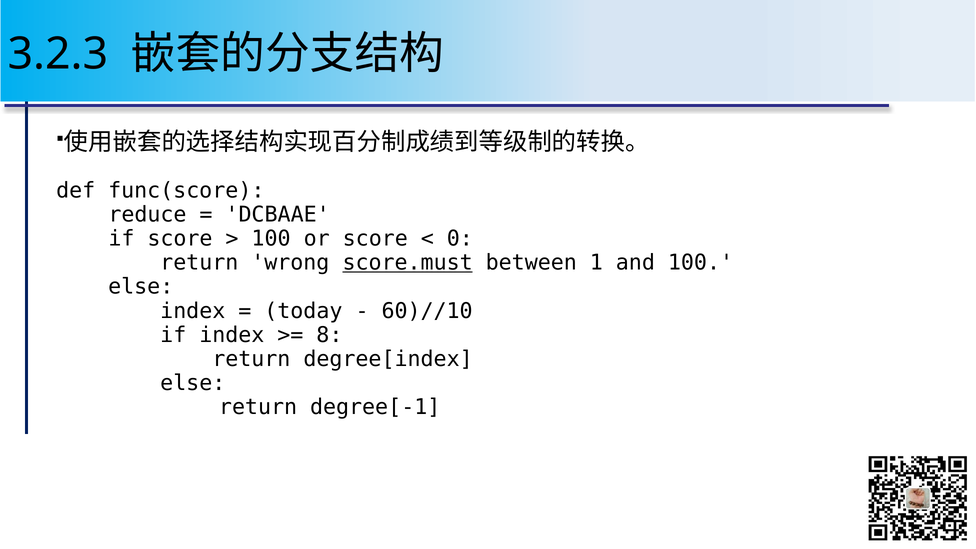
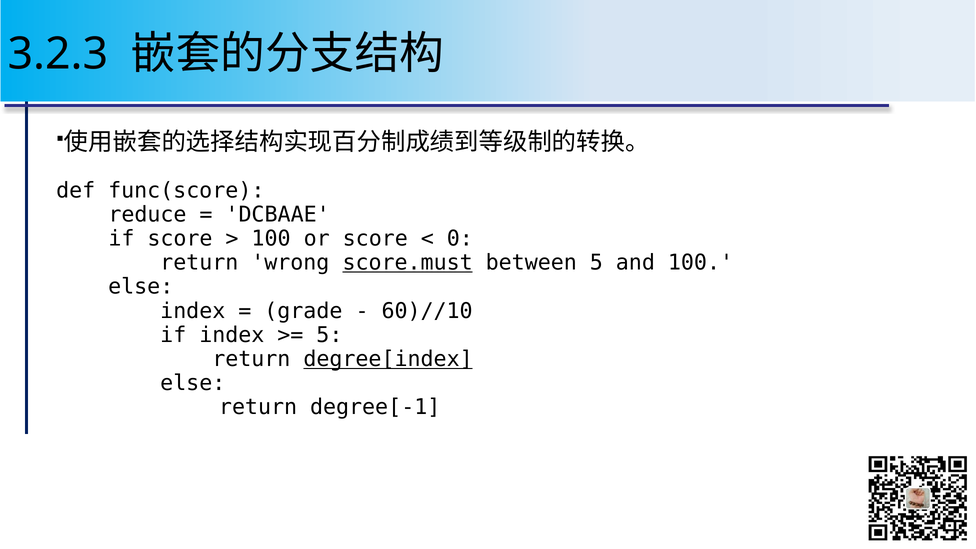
between 1: 1 -> 5
today: today -> grade
8 at (329, 335): 8 -> 5
degree[index underline: none -> present
